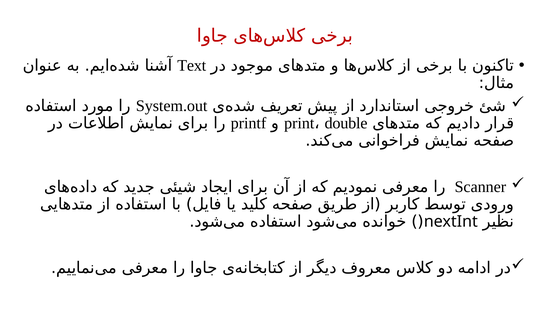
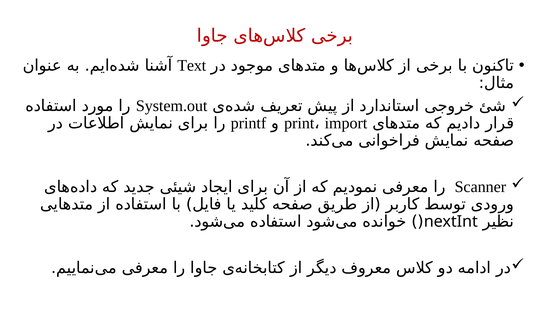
double: double -> import
